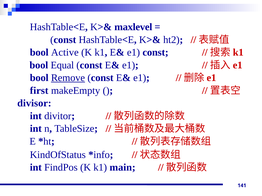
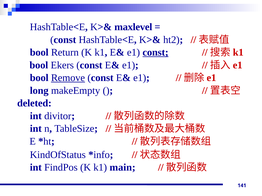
Active: Active -> Return
const at (155, 53) underline: none -> present
Equal: Equal -> Ekers
first: first -> long
divisor: divisor -> deleted
